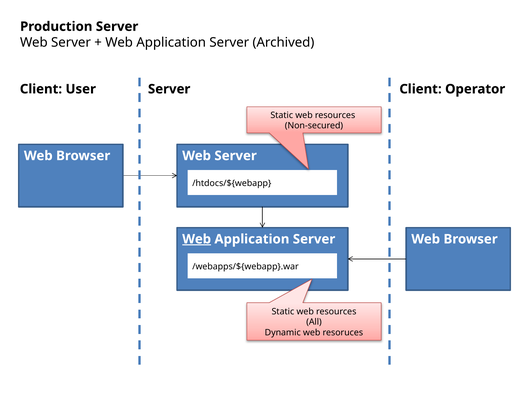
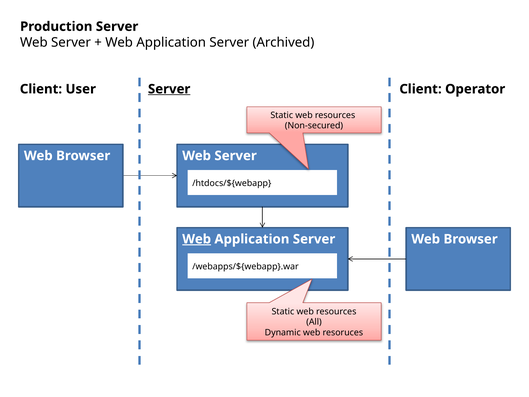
Server at (169, 89) underline: none -> present
